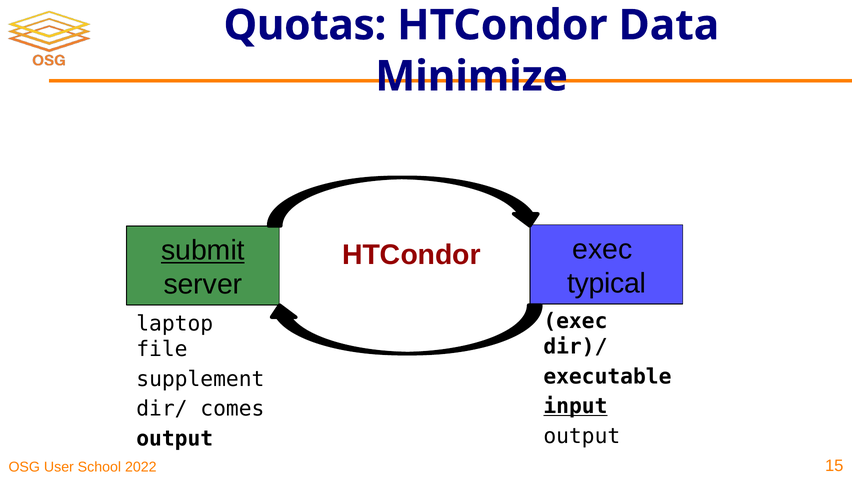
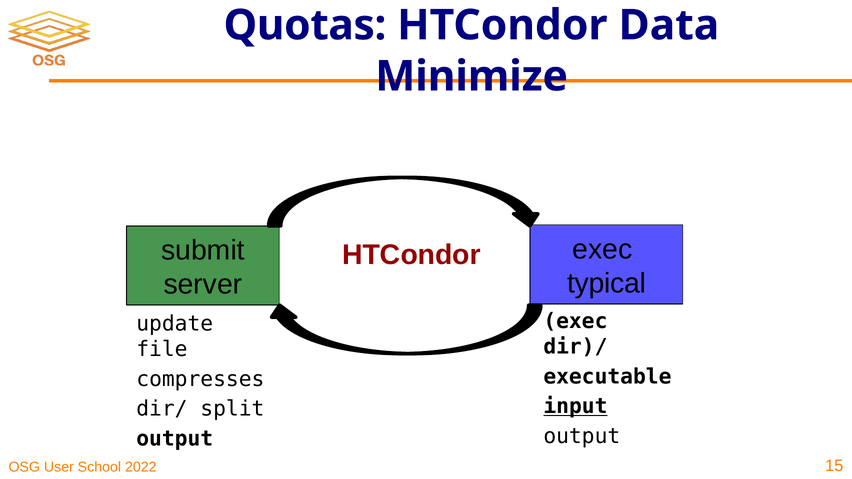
submit underline: present -> none
laptop: laptop -> update
supplement: supplement -> compresses
comes: comes -> split
